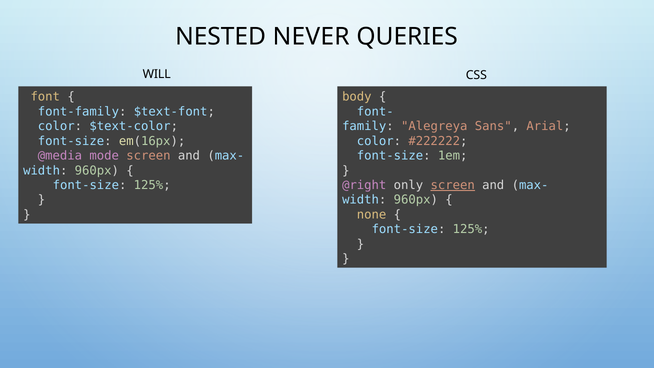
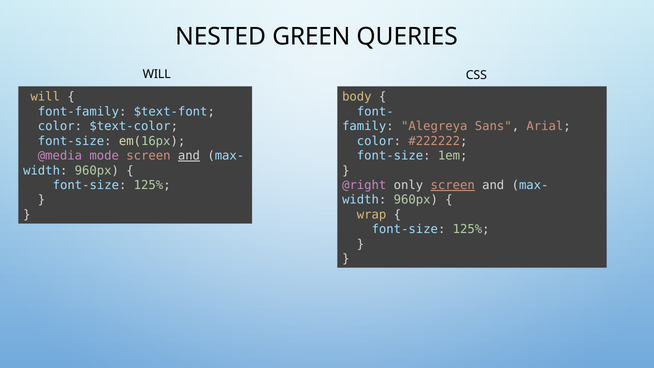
NEVER: NEVER -> GREEN
font at (45, 97): font -> will
and at (189, 156) underline: none -> present
none: none -> wrap
